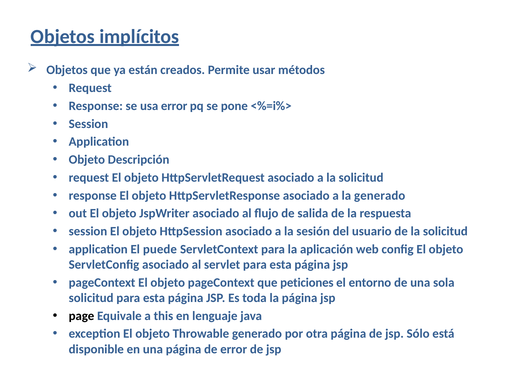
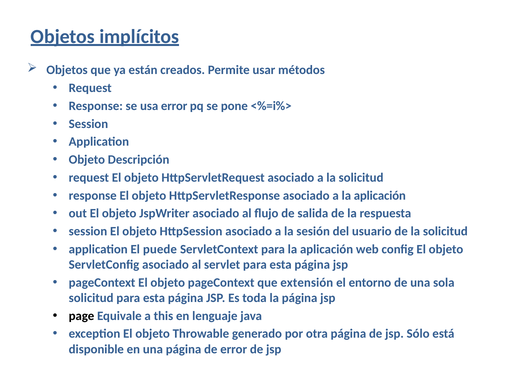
a la generado: generado -> aplicación
peticiones: peticiones -> extensión
